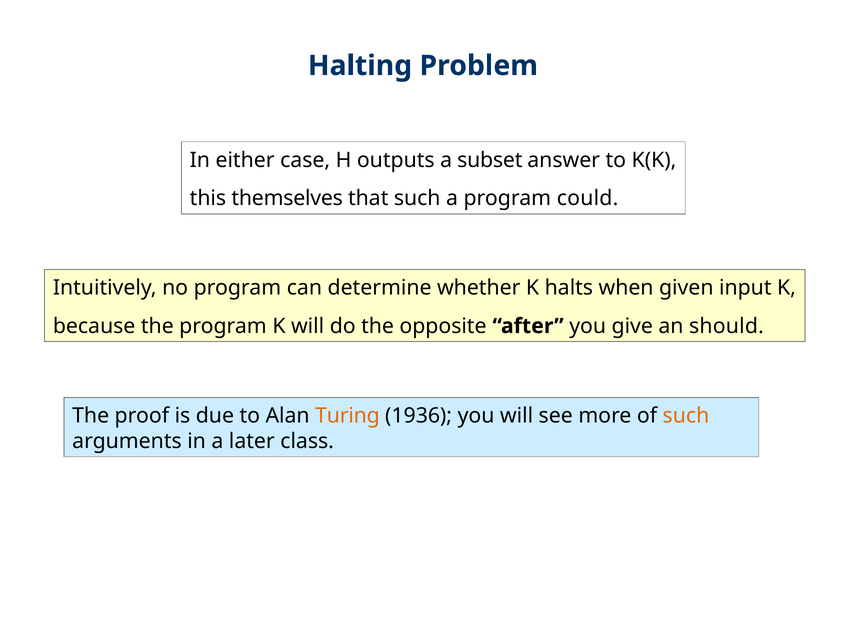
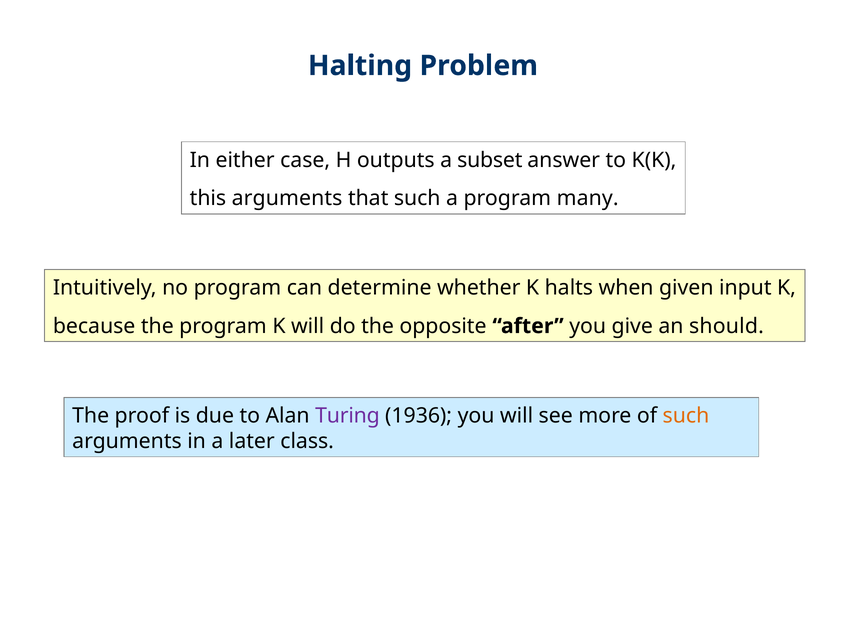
this themselves: themselves -> arguments
could: could -> many
Turing colour: orange -> purple
